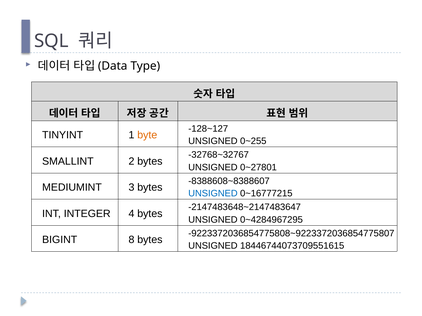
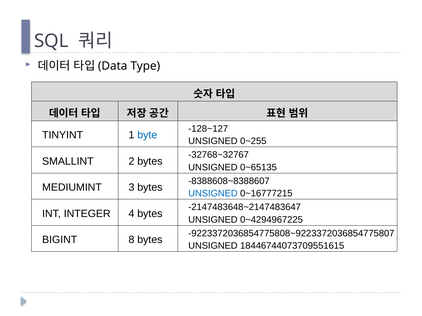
byte colour: orange -> blue
0~27801: 0~27801 -> 0~65135
0~4284967295: 0~4284967295 -> 0~4294967225
